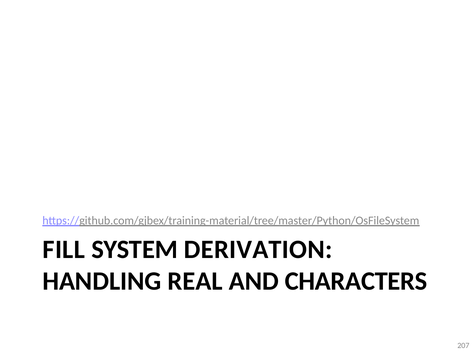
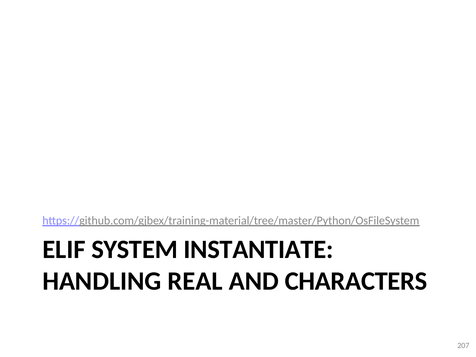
FILL: FILL -> ELIF
DERIVATION: DERIVATION -> INSTANTIATE
